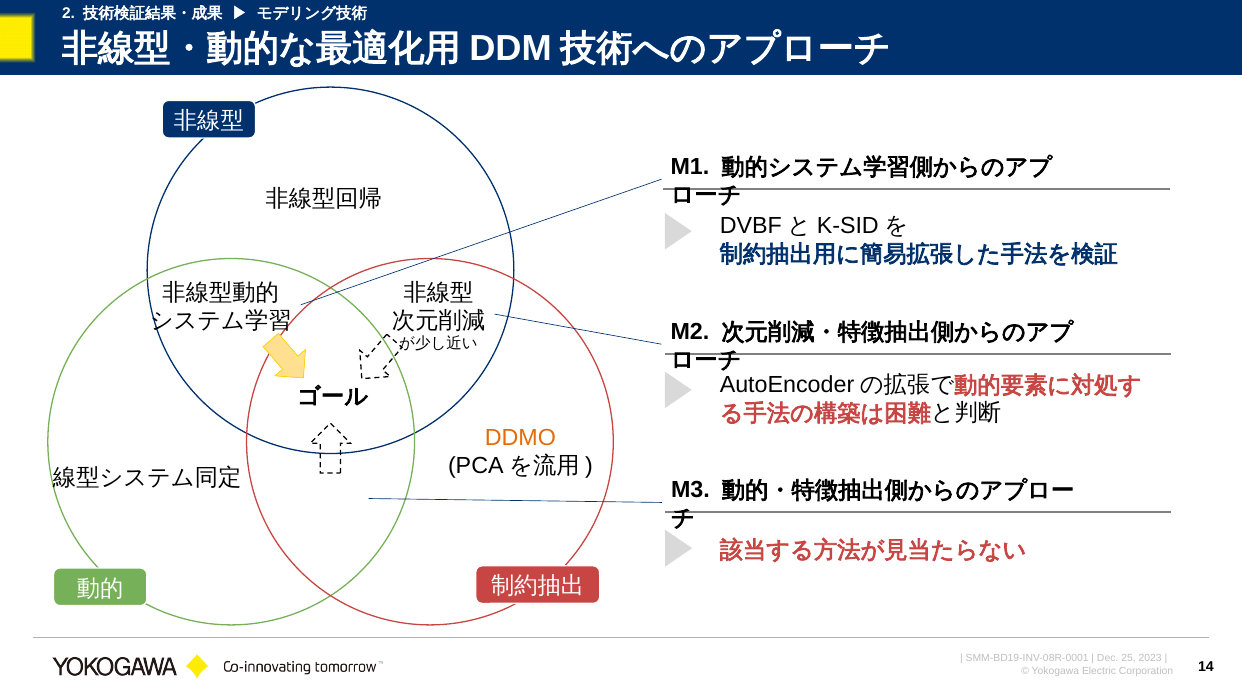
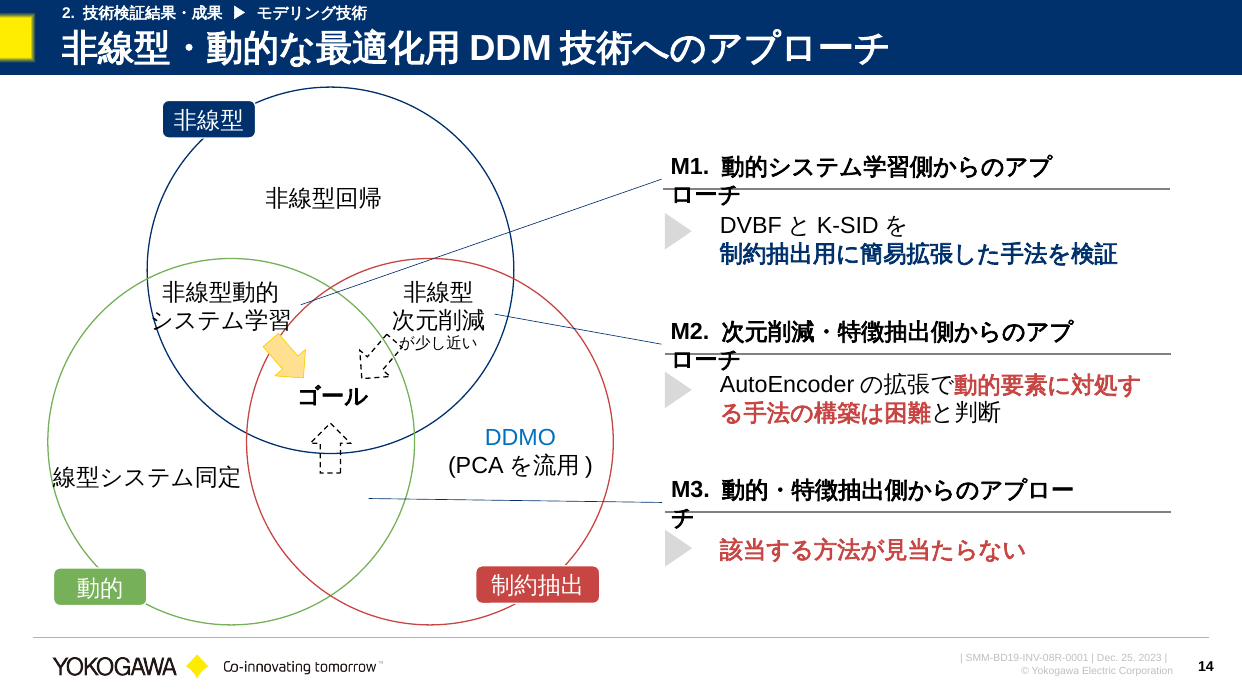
DDMO colour: orange -> blue
